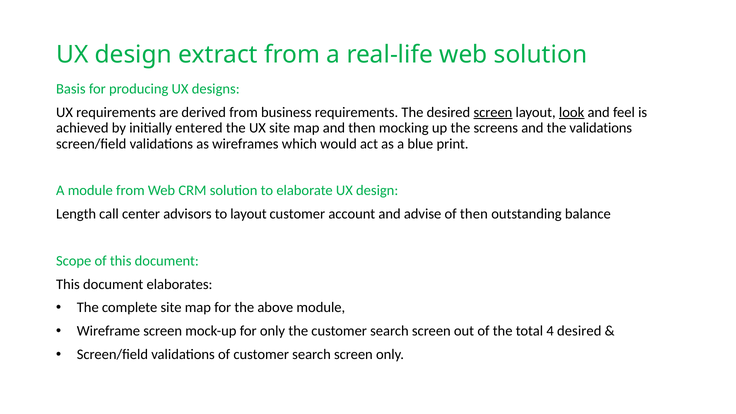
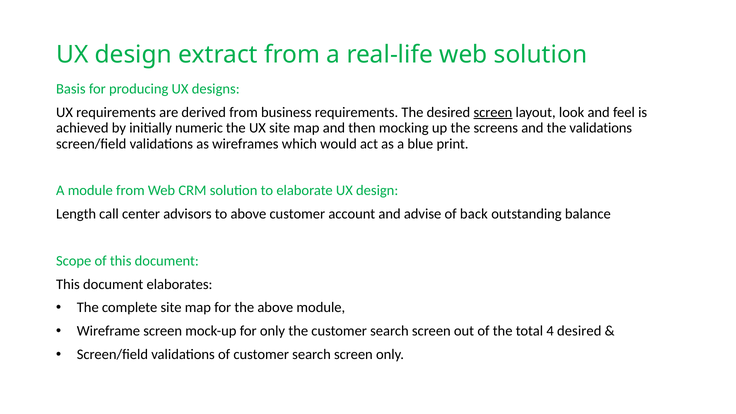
look underline: present -> none
entered: entered -> numeric
to layout: layout -> above
of then: then -> back
